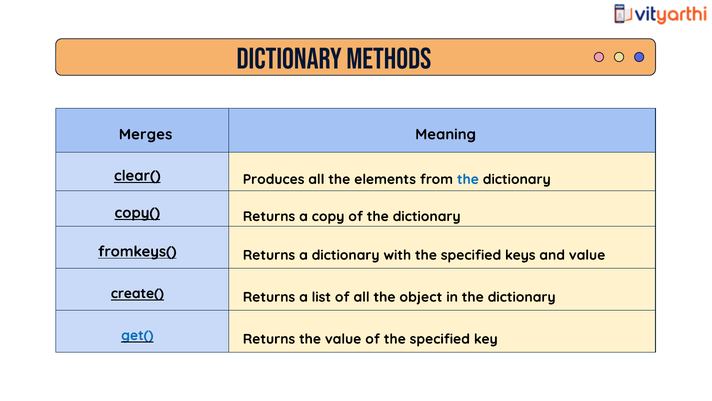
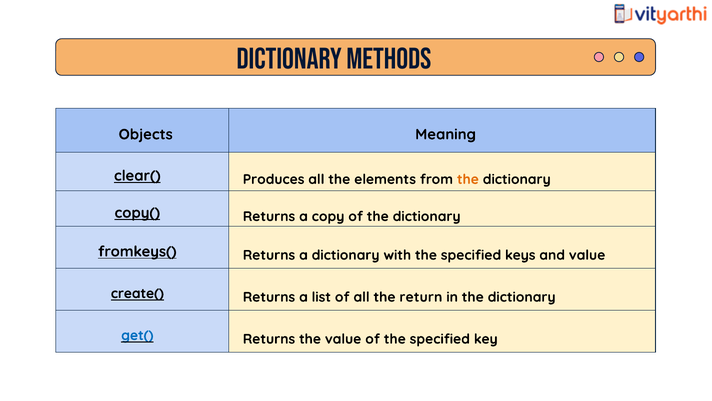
Merges: Merges -> Objects
the at (468, 179) colour: blue -> orange
object: object -> return
